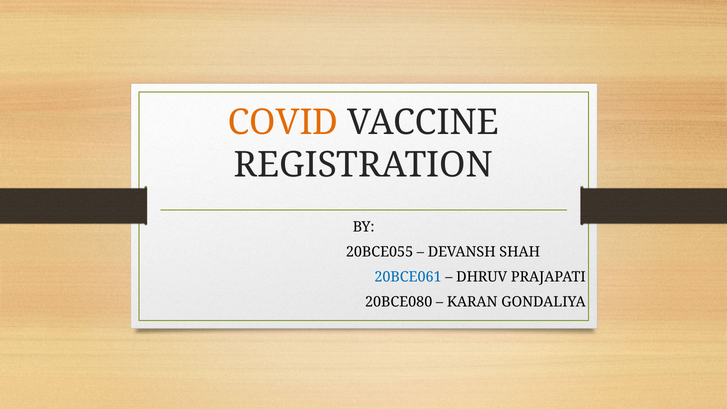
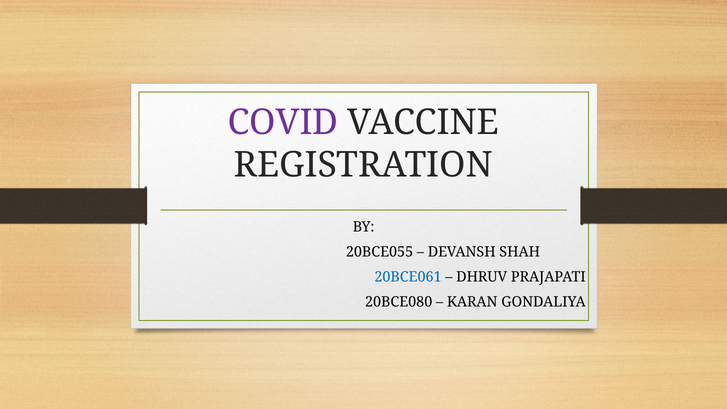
COVID colour: orange -> purple
